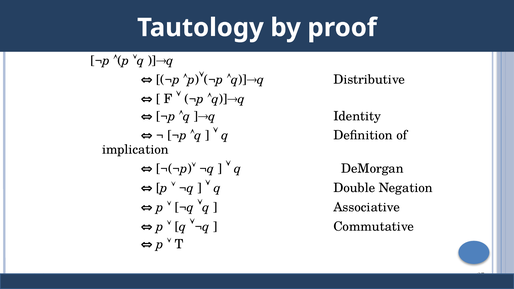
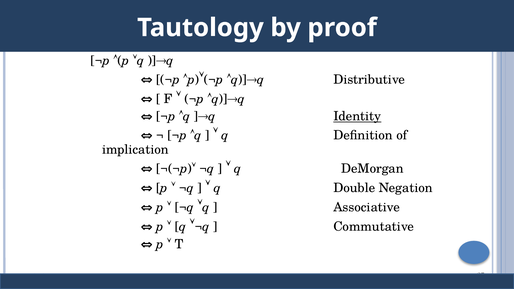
Identity underline: none -> present
